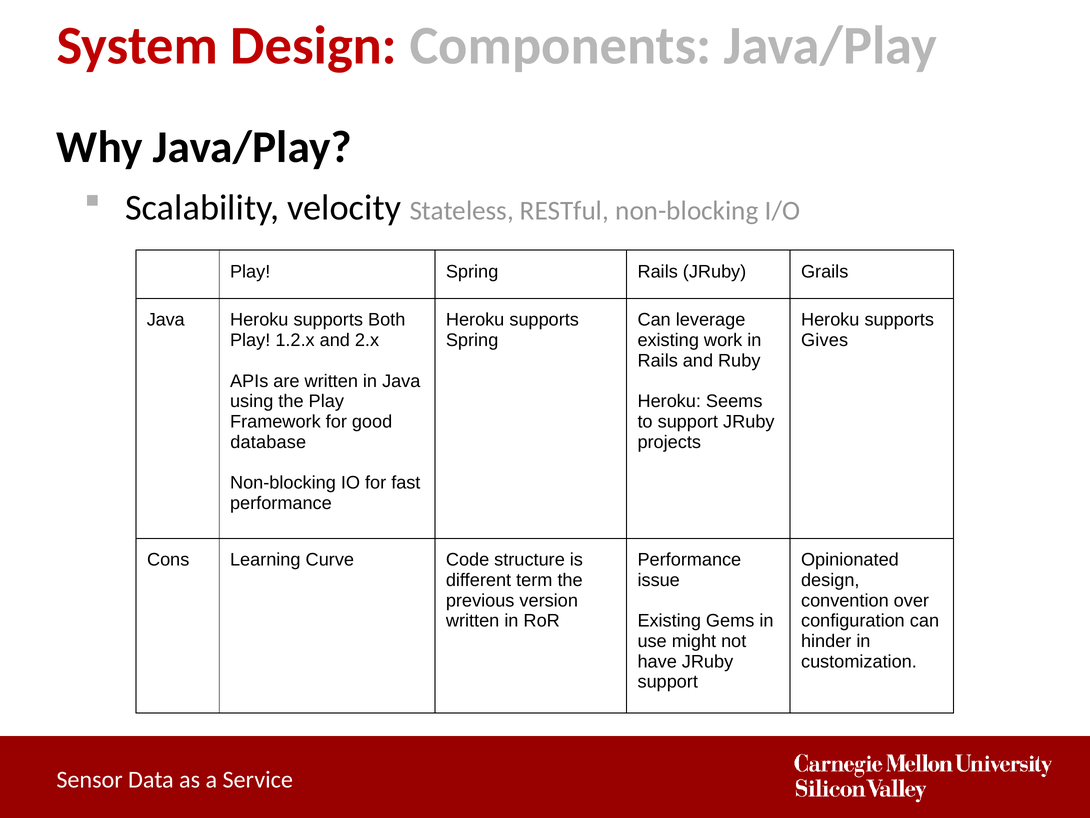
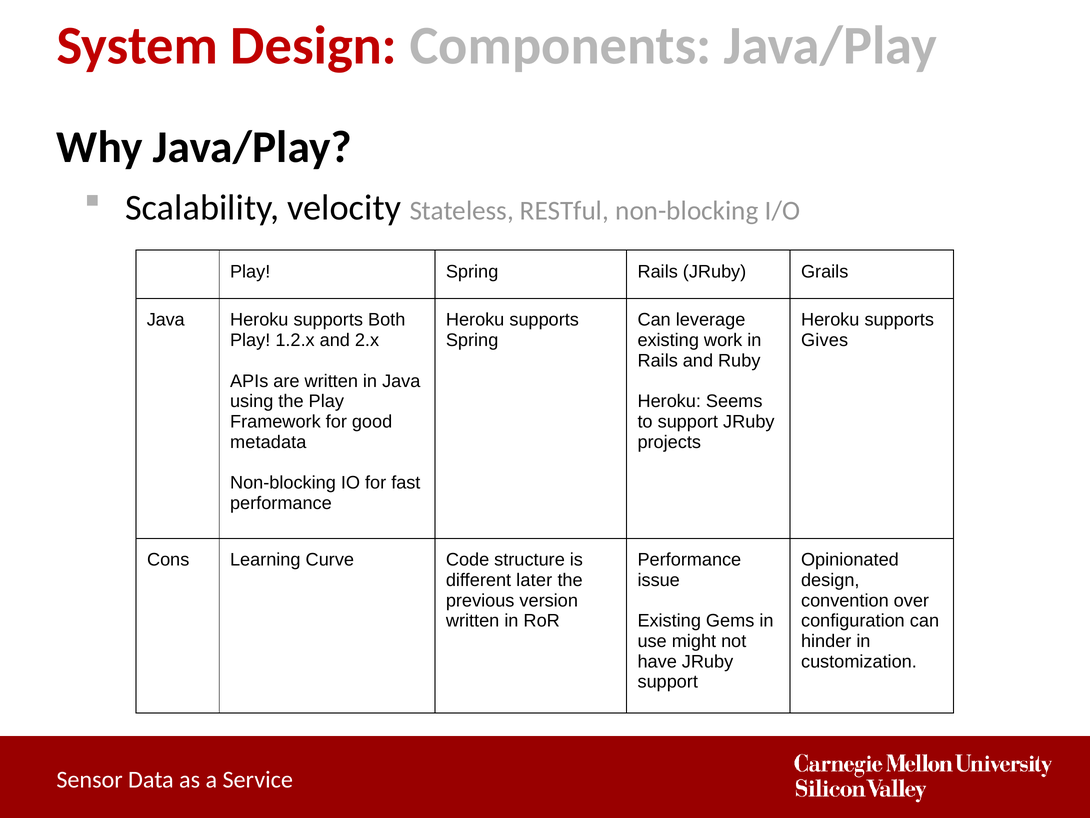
database: database -> metadata
term: term -> later
